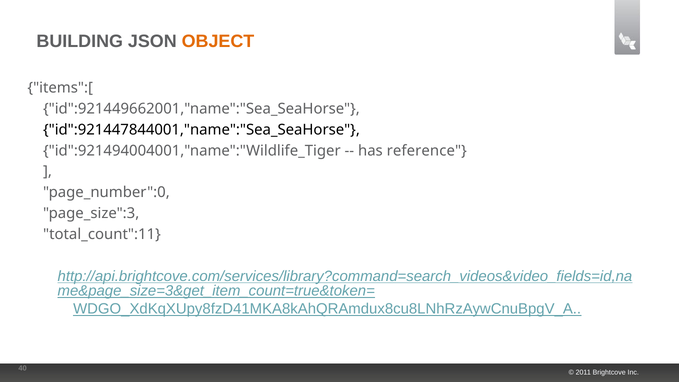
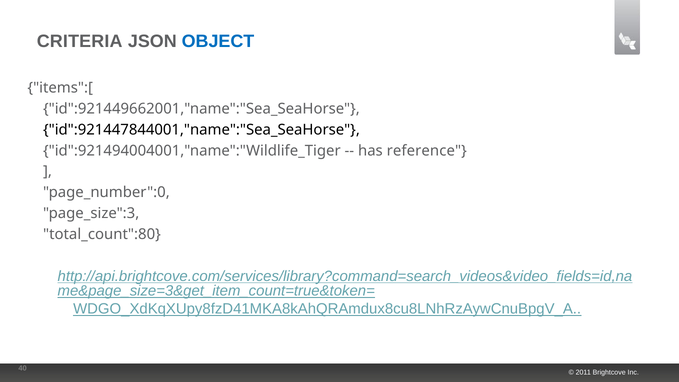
BUILDING: BUILDING -> CRITERIA
OBJECT colour: orange -> blue
total_count":11: total_count":11 -> total_count":80
